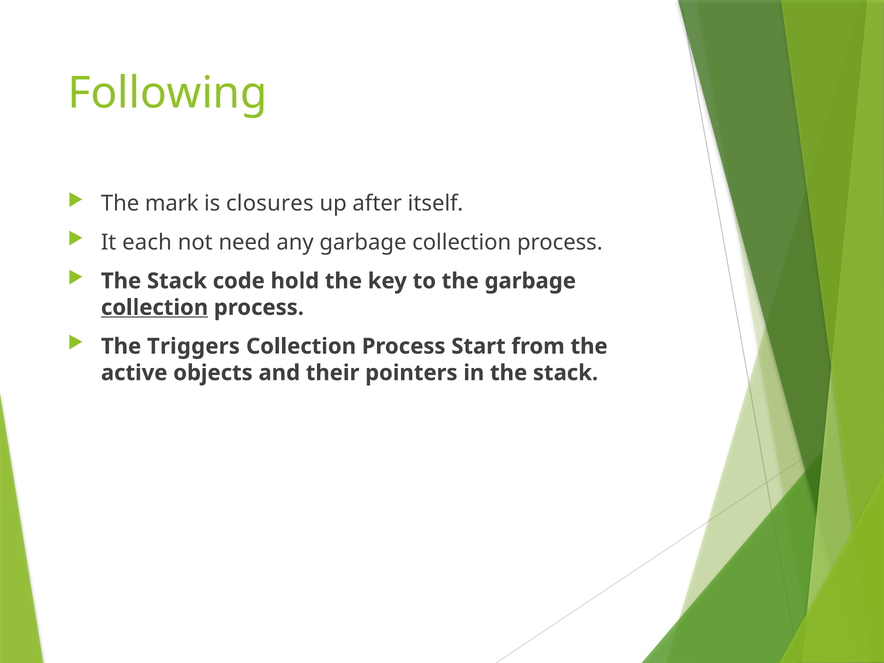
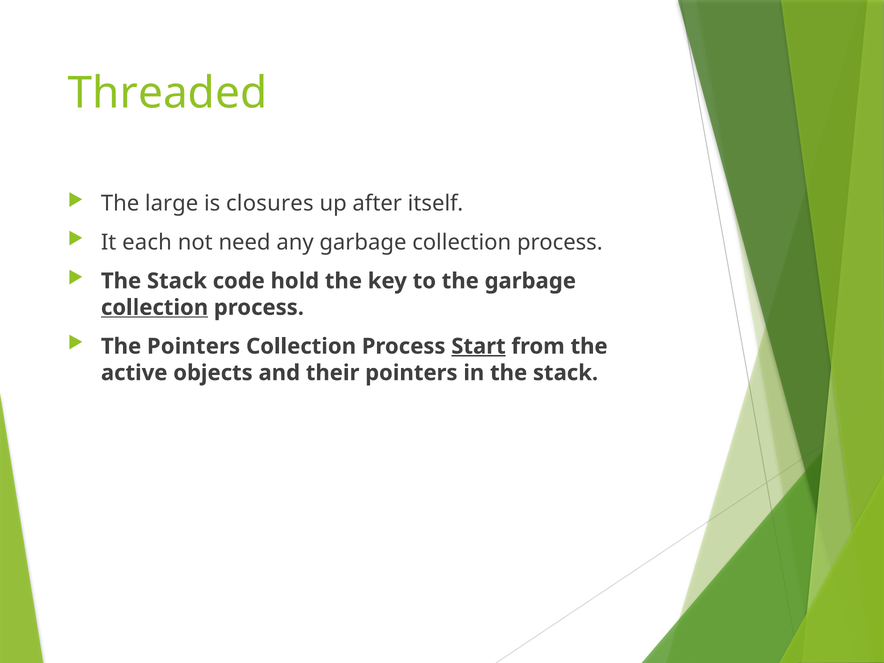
Following: Following -> Threaded
mark: mark -> large
The Triggers: Triggers -> Pointers
Start underline: none -> present
